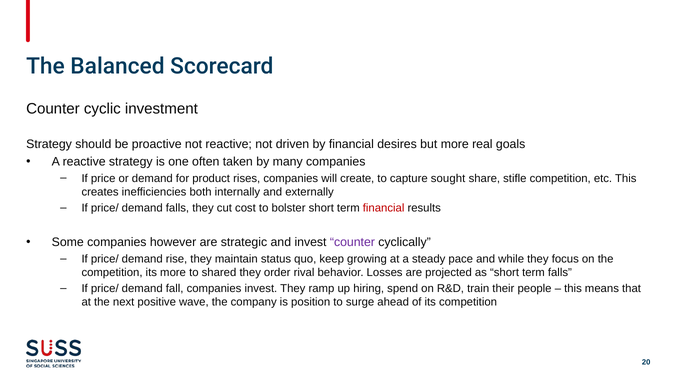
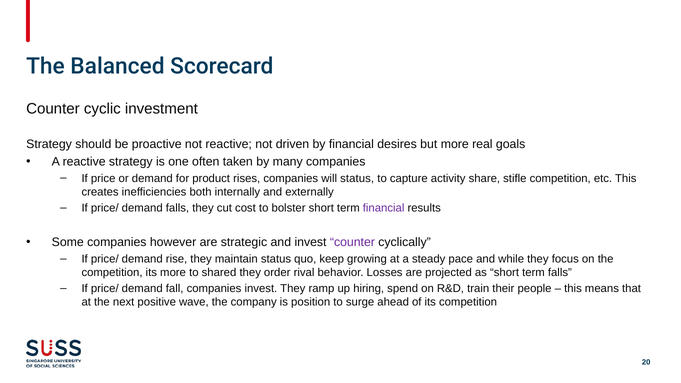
will create: create -> status
sought: sought -> activity
financial at (384, 208) colour: red -> purple
